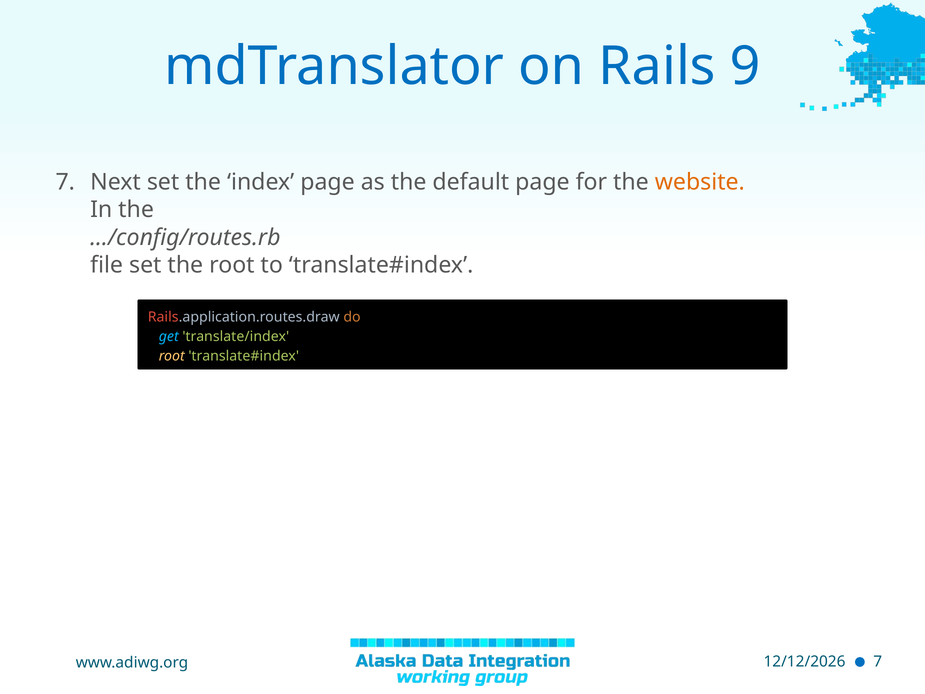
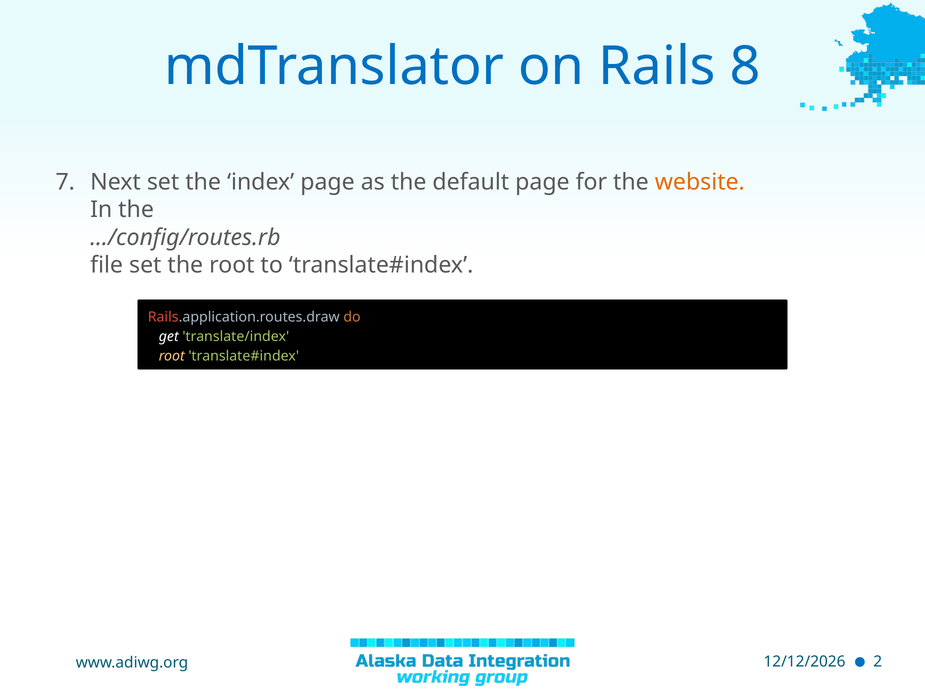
9: 9 -> 8
get colour: light blue -> white
www.adiwg.org 7: 7 -> 2
